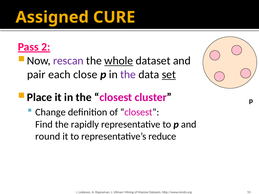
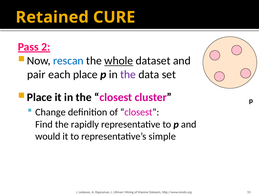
Assigned: Assigned -> Retained
rescan colour: purple -> blue
close: close -> place
set underline: present -> none
round: round -> would
reduce: reduce -> simple
